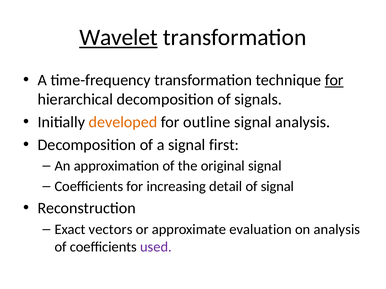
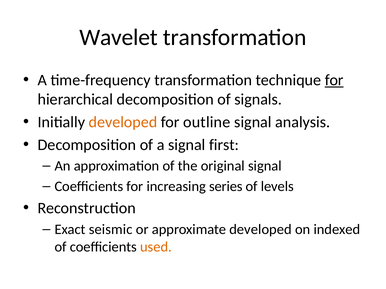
Wavelet underline: present -> none
detail: detail -> series
of signal: signal -> levels
vectors: vectors -> seismic
approximate evaluation: evaluation -> developed
on analysis: analysis -> indexed
used colour: purple -> orange
